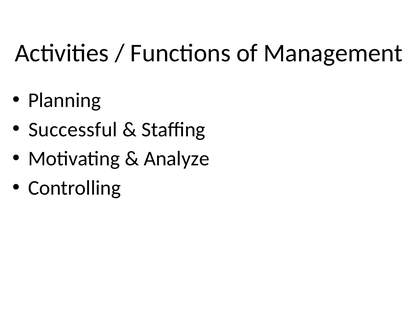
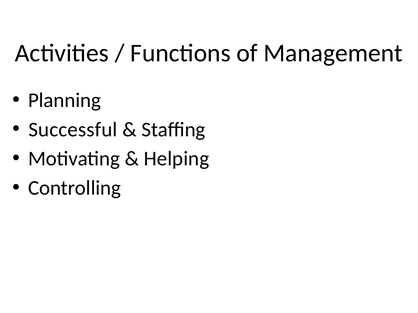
Analyze: Analyze -> Helping
